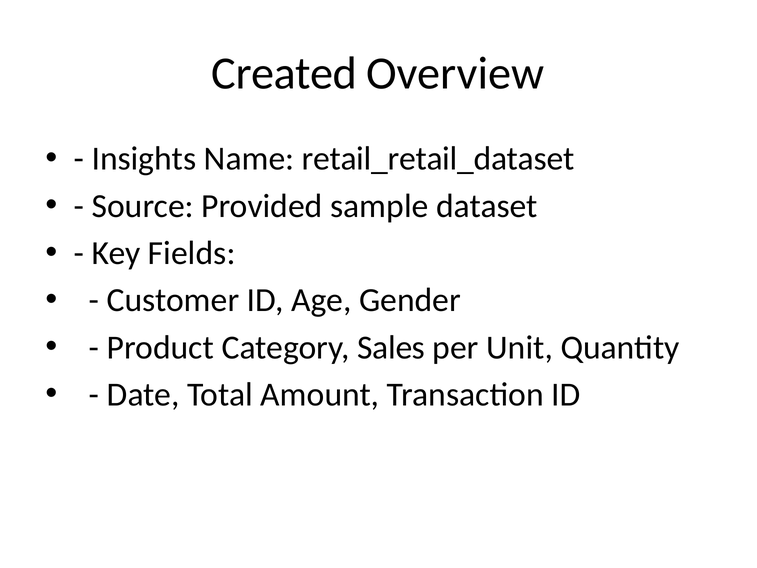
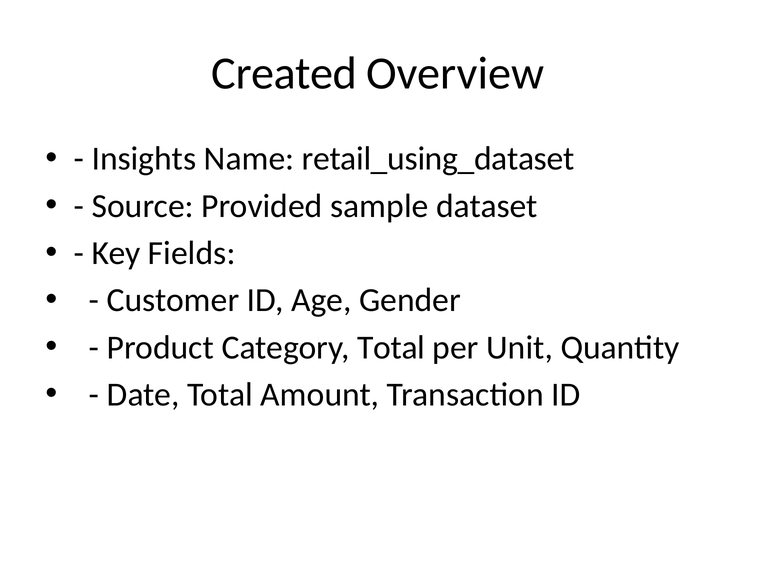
retail_retail_dataset: retail_retail_dataset -> retail_using_dataset
Category Sales: Sales -> Total
